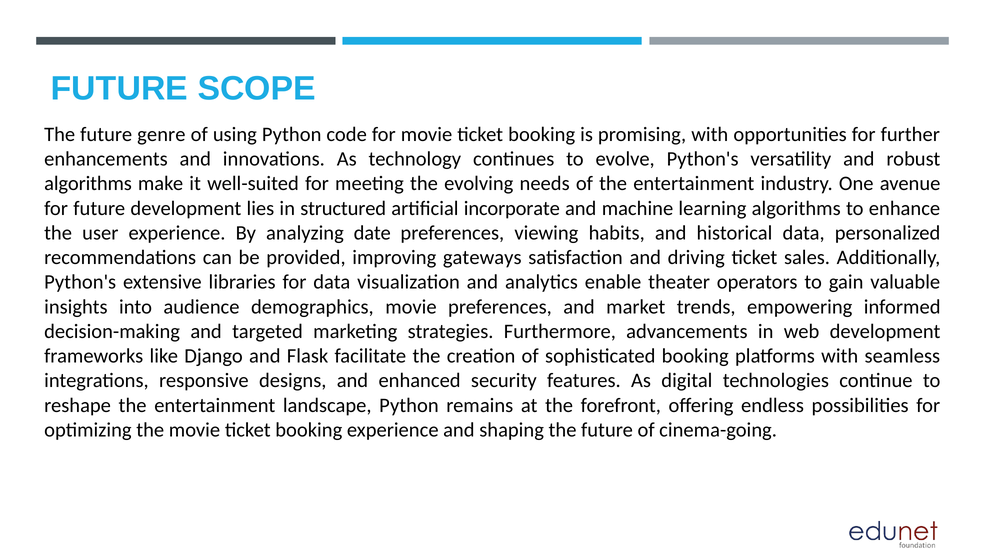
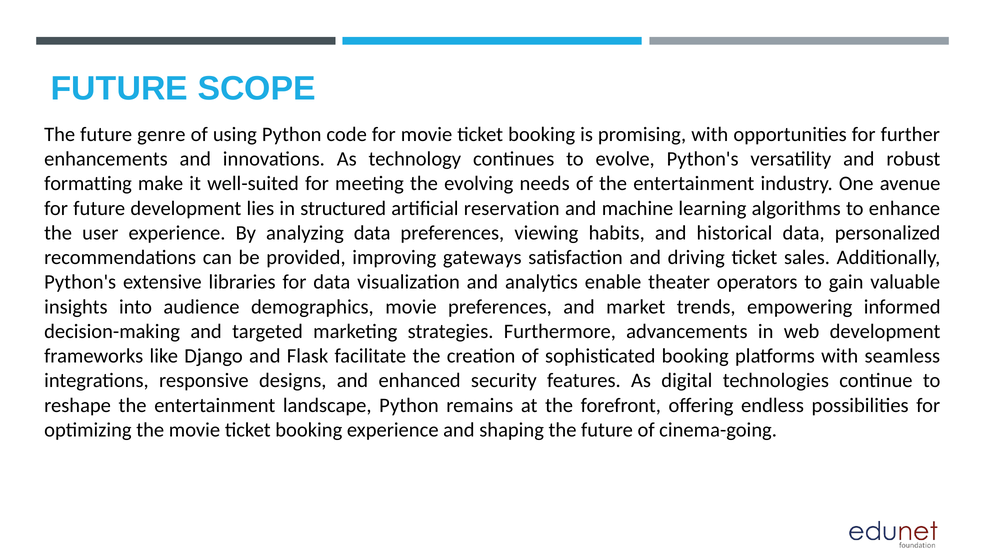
algorithms at (88, 184): algorithms -> formatting
incorporate: incorporate -> reservation
analyzing date: date -> data
